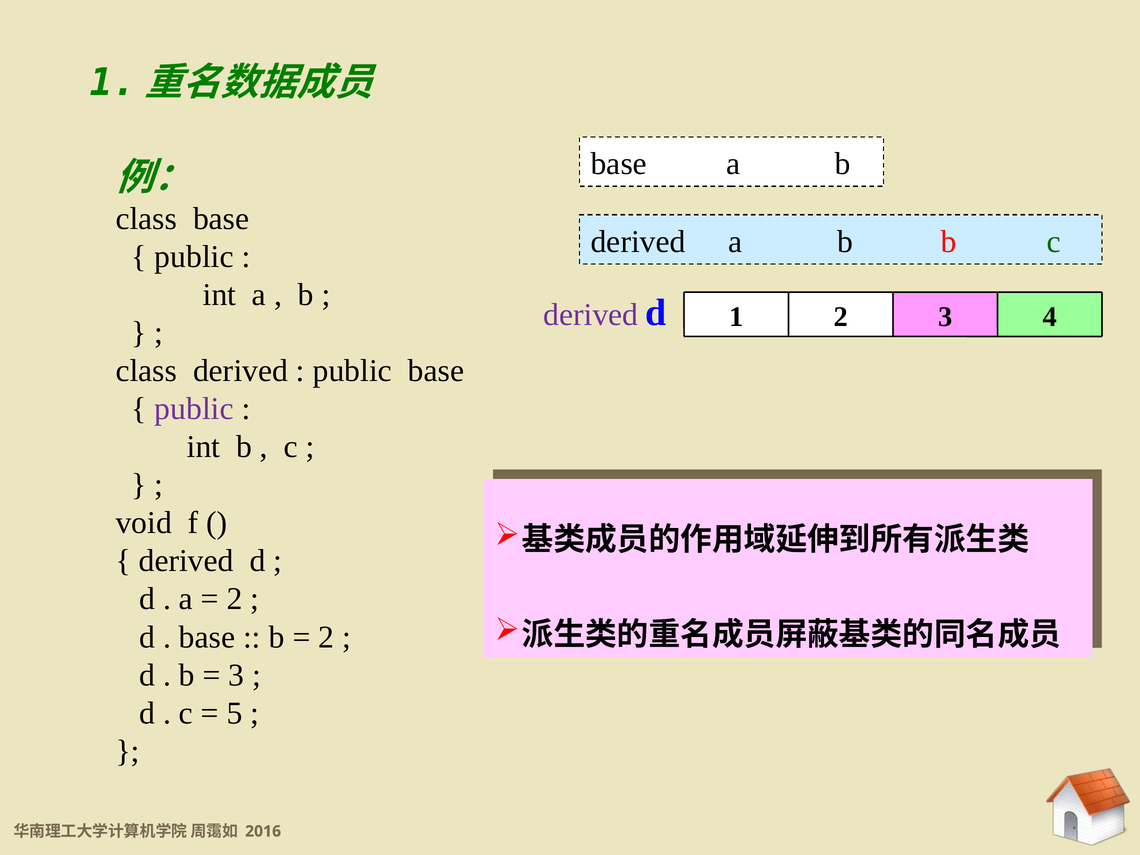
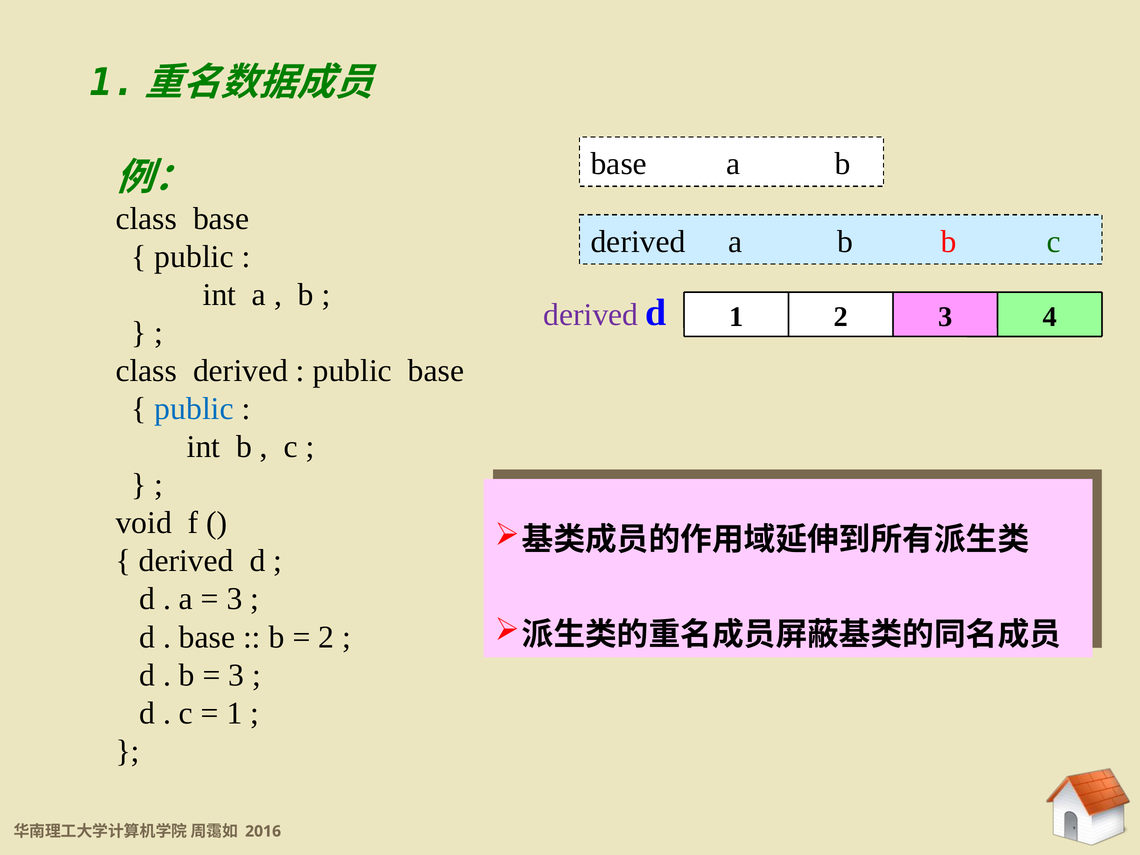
public at (194, 409) colour: purple -> blue
2 at (235, 599): 2 -> 3
5 at (235, 713): 5 -> 1
